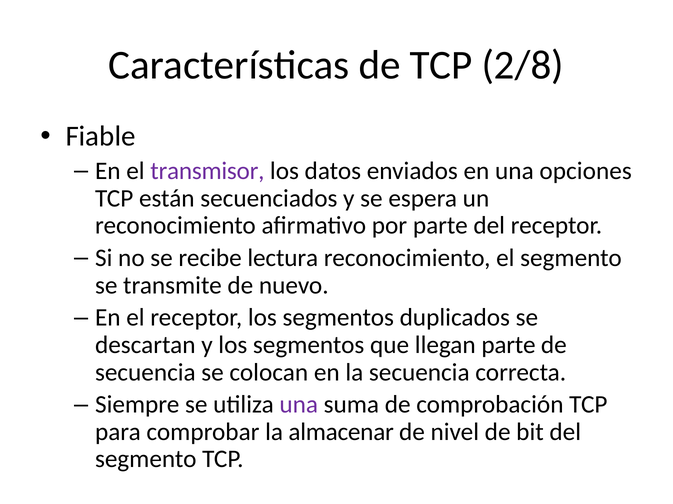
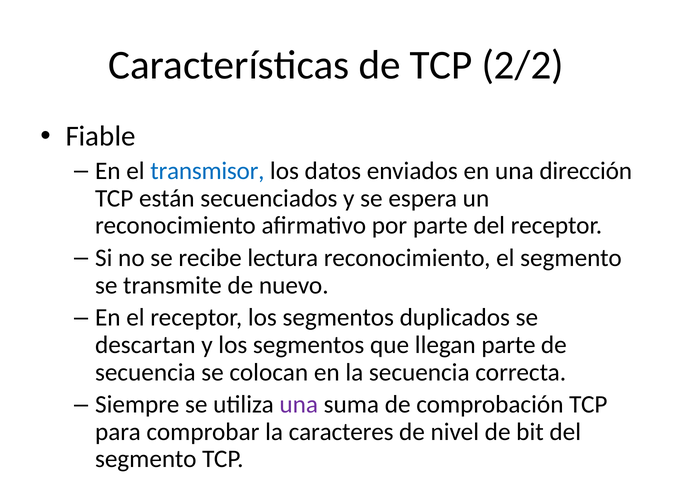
2/8: 2/8 -> 2/2
transmisor colour: purple -> blue
opciones: opciones -> dirección
almacenar: almacenar -> caracteres
